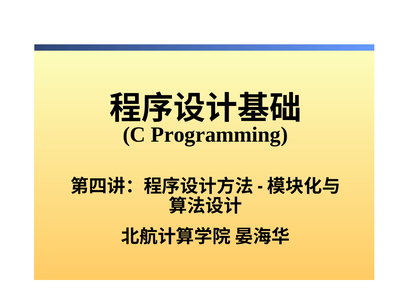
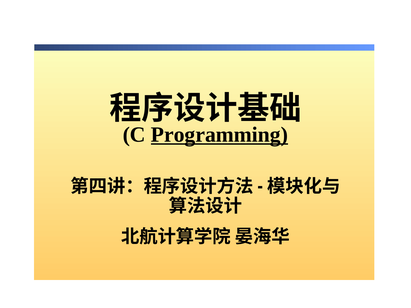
Programming underline: none -> present
